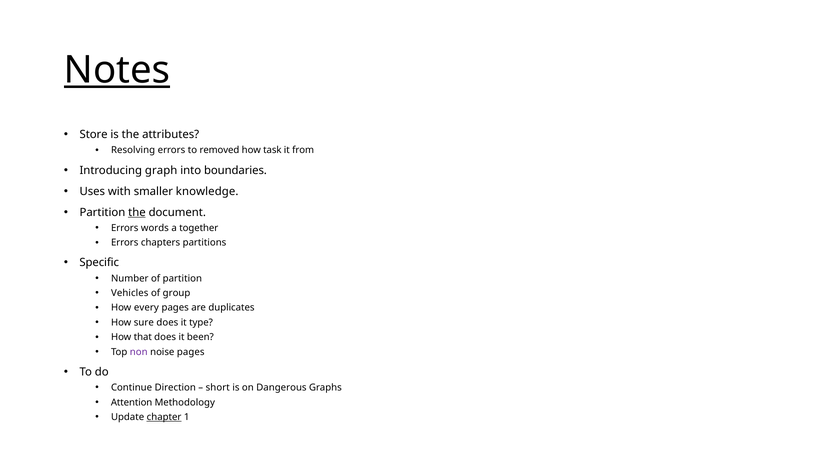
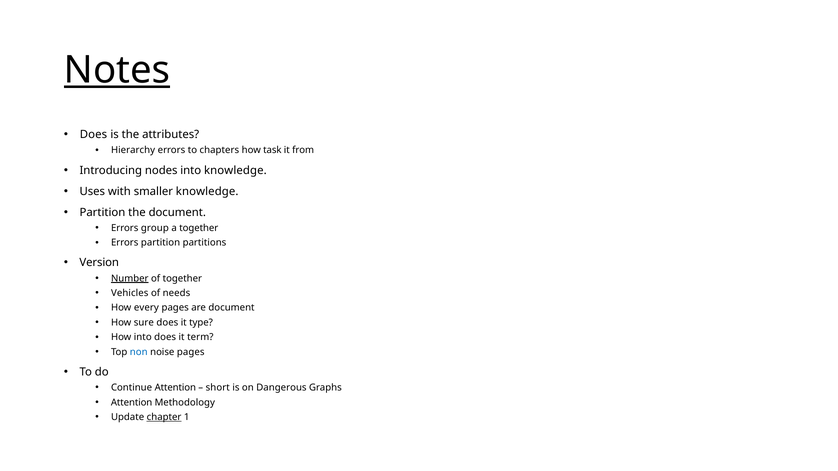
Store at (94, 135): Store -> Does
Resolving: Resolving -> Hierarchy
removed: removed -> chapters
graph: graph -> nodes
into boundaries: boundaries -> knowledge
the at (137, 212) underline: present -> none
words: words -> group
Errors chapters: chapters -> partition
Specific: Specific -> Version
Number underline: none -> present
of partition: partition -> together
group: group -> needs
are duplicates: duplicates -> document
How that: that -> into
been: been -> term
non colour: purple -> blue
Continue Direction: Direction -> Attention
